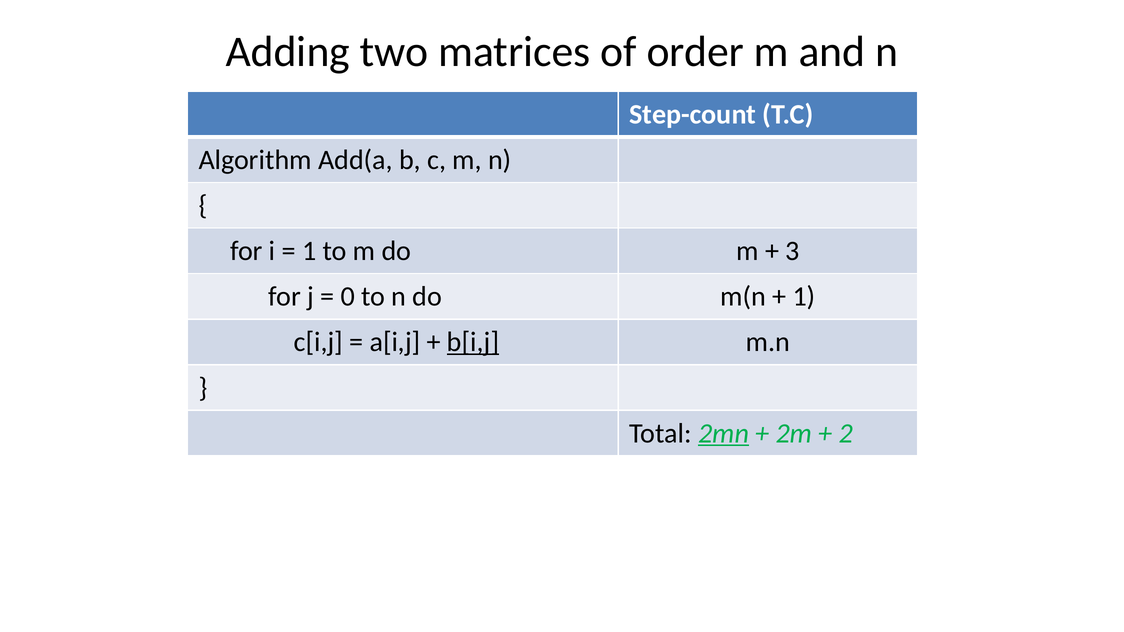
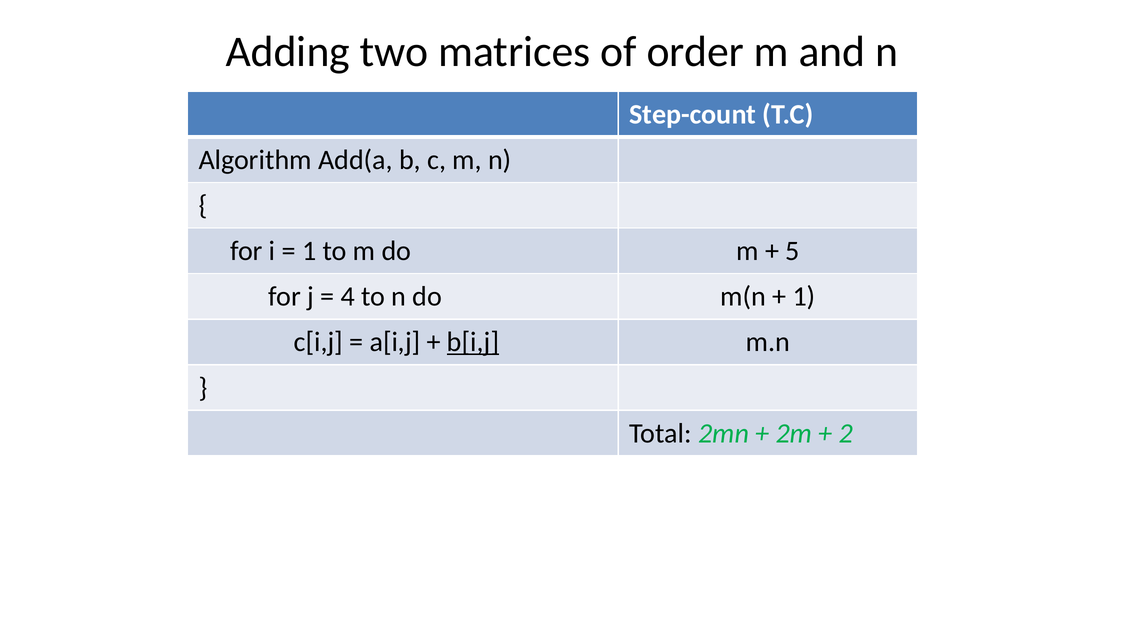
3: 3 -> 5
0: 0 -> 4
2mn underline: present -> none
